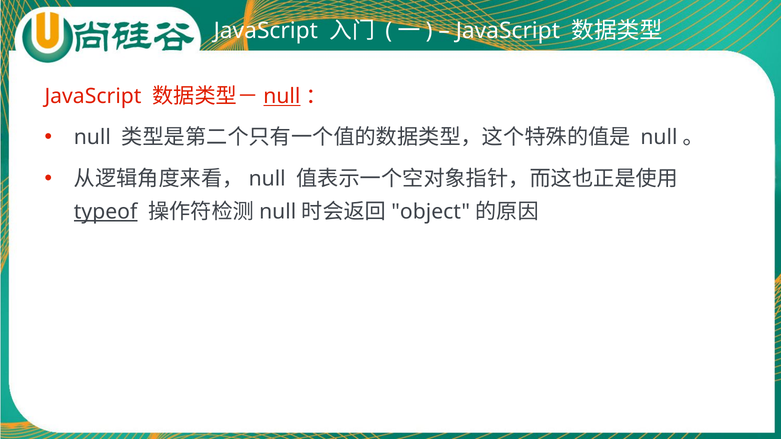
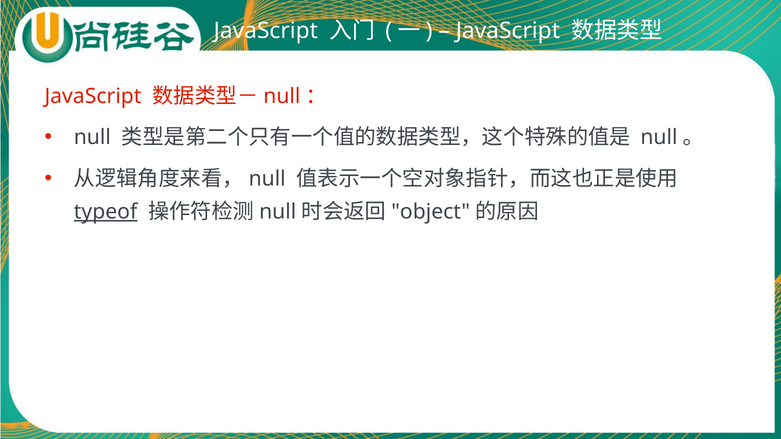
null at (282, 96) underline: present -> none
